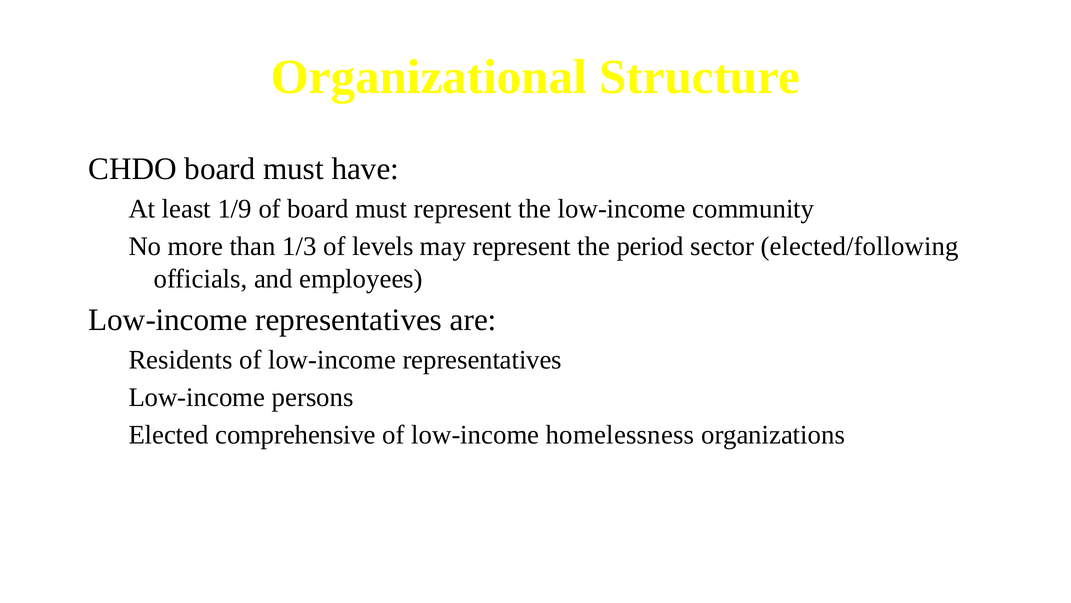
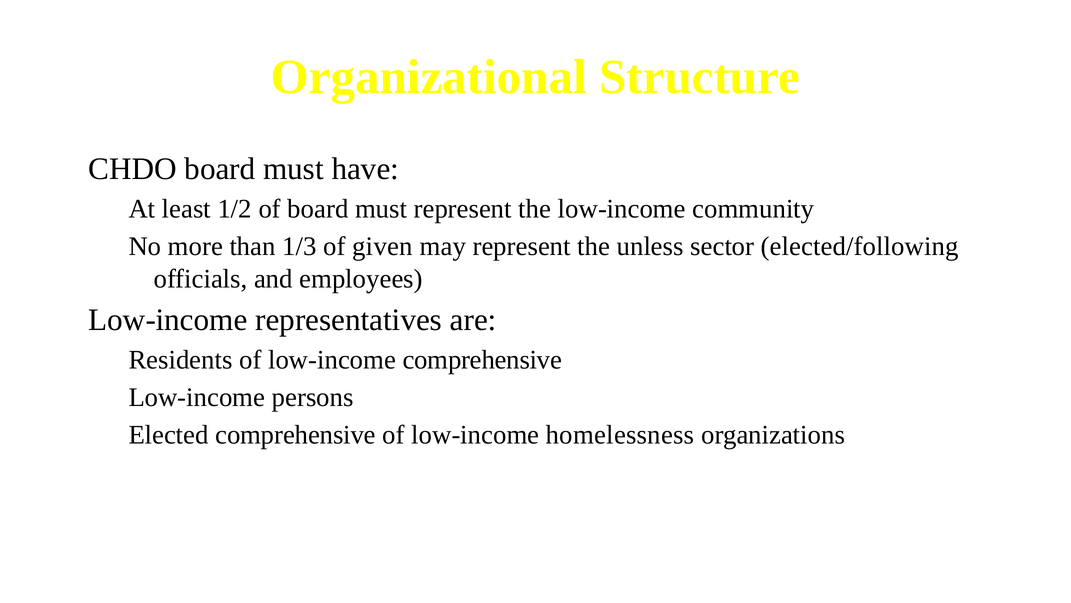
1/9: 1/9 -> 1/2
levels: levels -> given
period: period -> unless
of low-income representatives: representatives -> comprehensive
